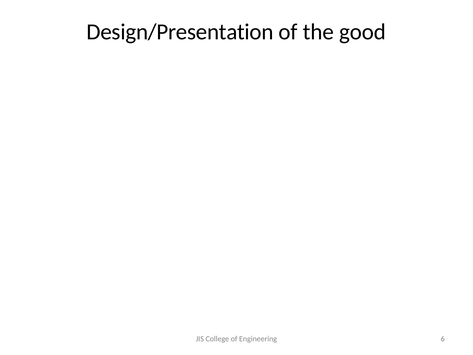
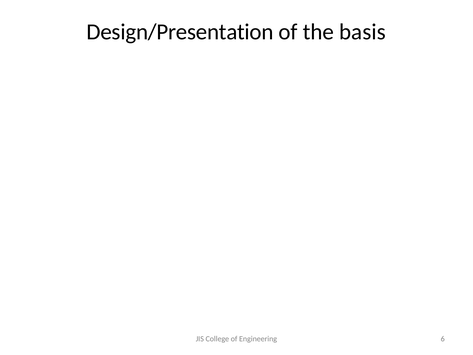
good: good -> basis
